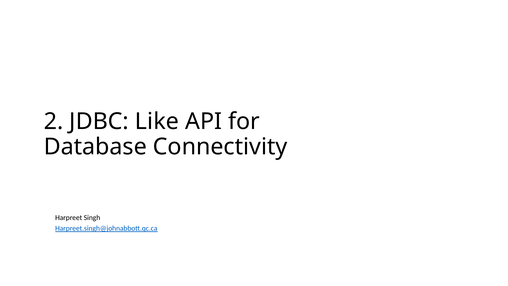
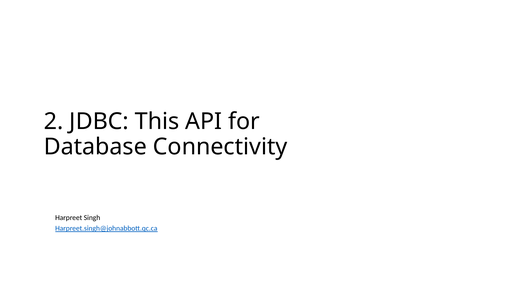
Like: Like -> This
